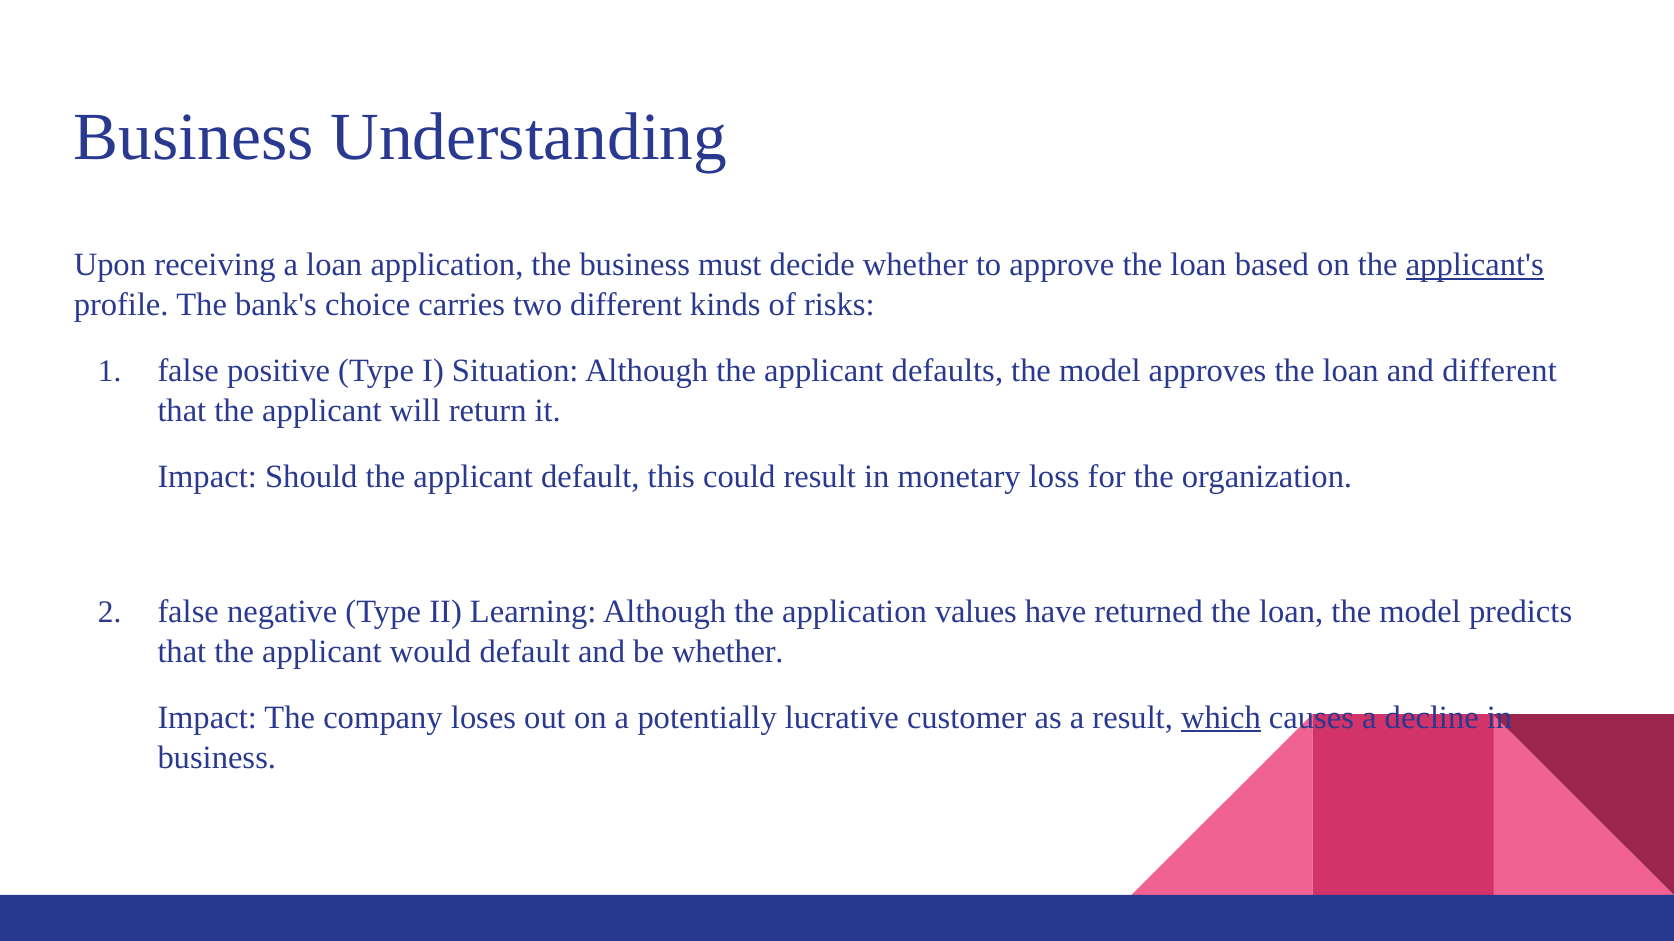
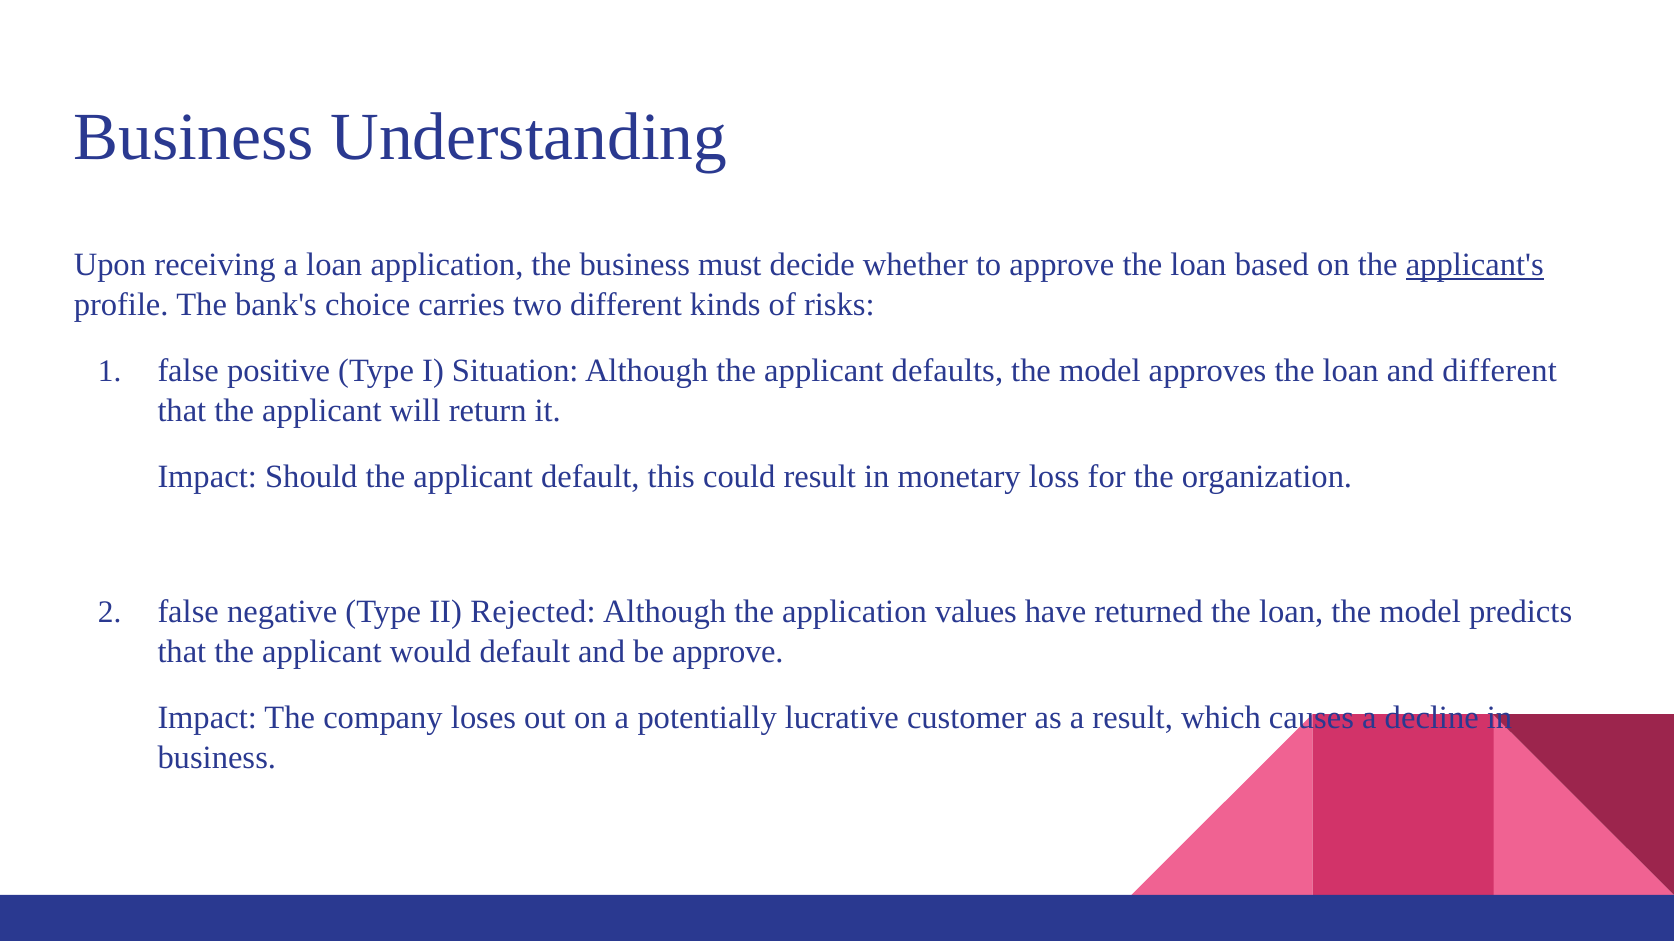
Learning: Learning -> Rejected
be whether: whether -> approve
which underline: present -> none
